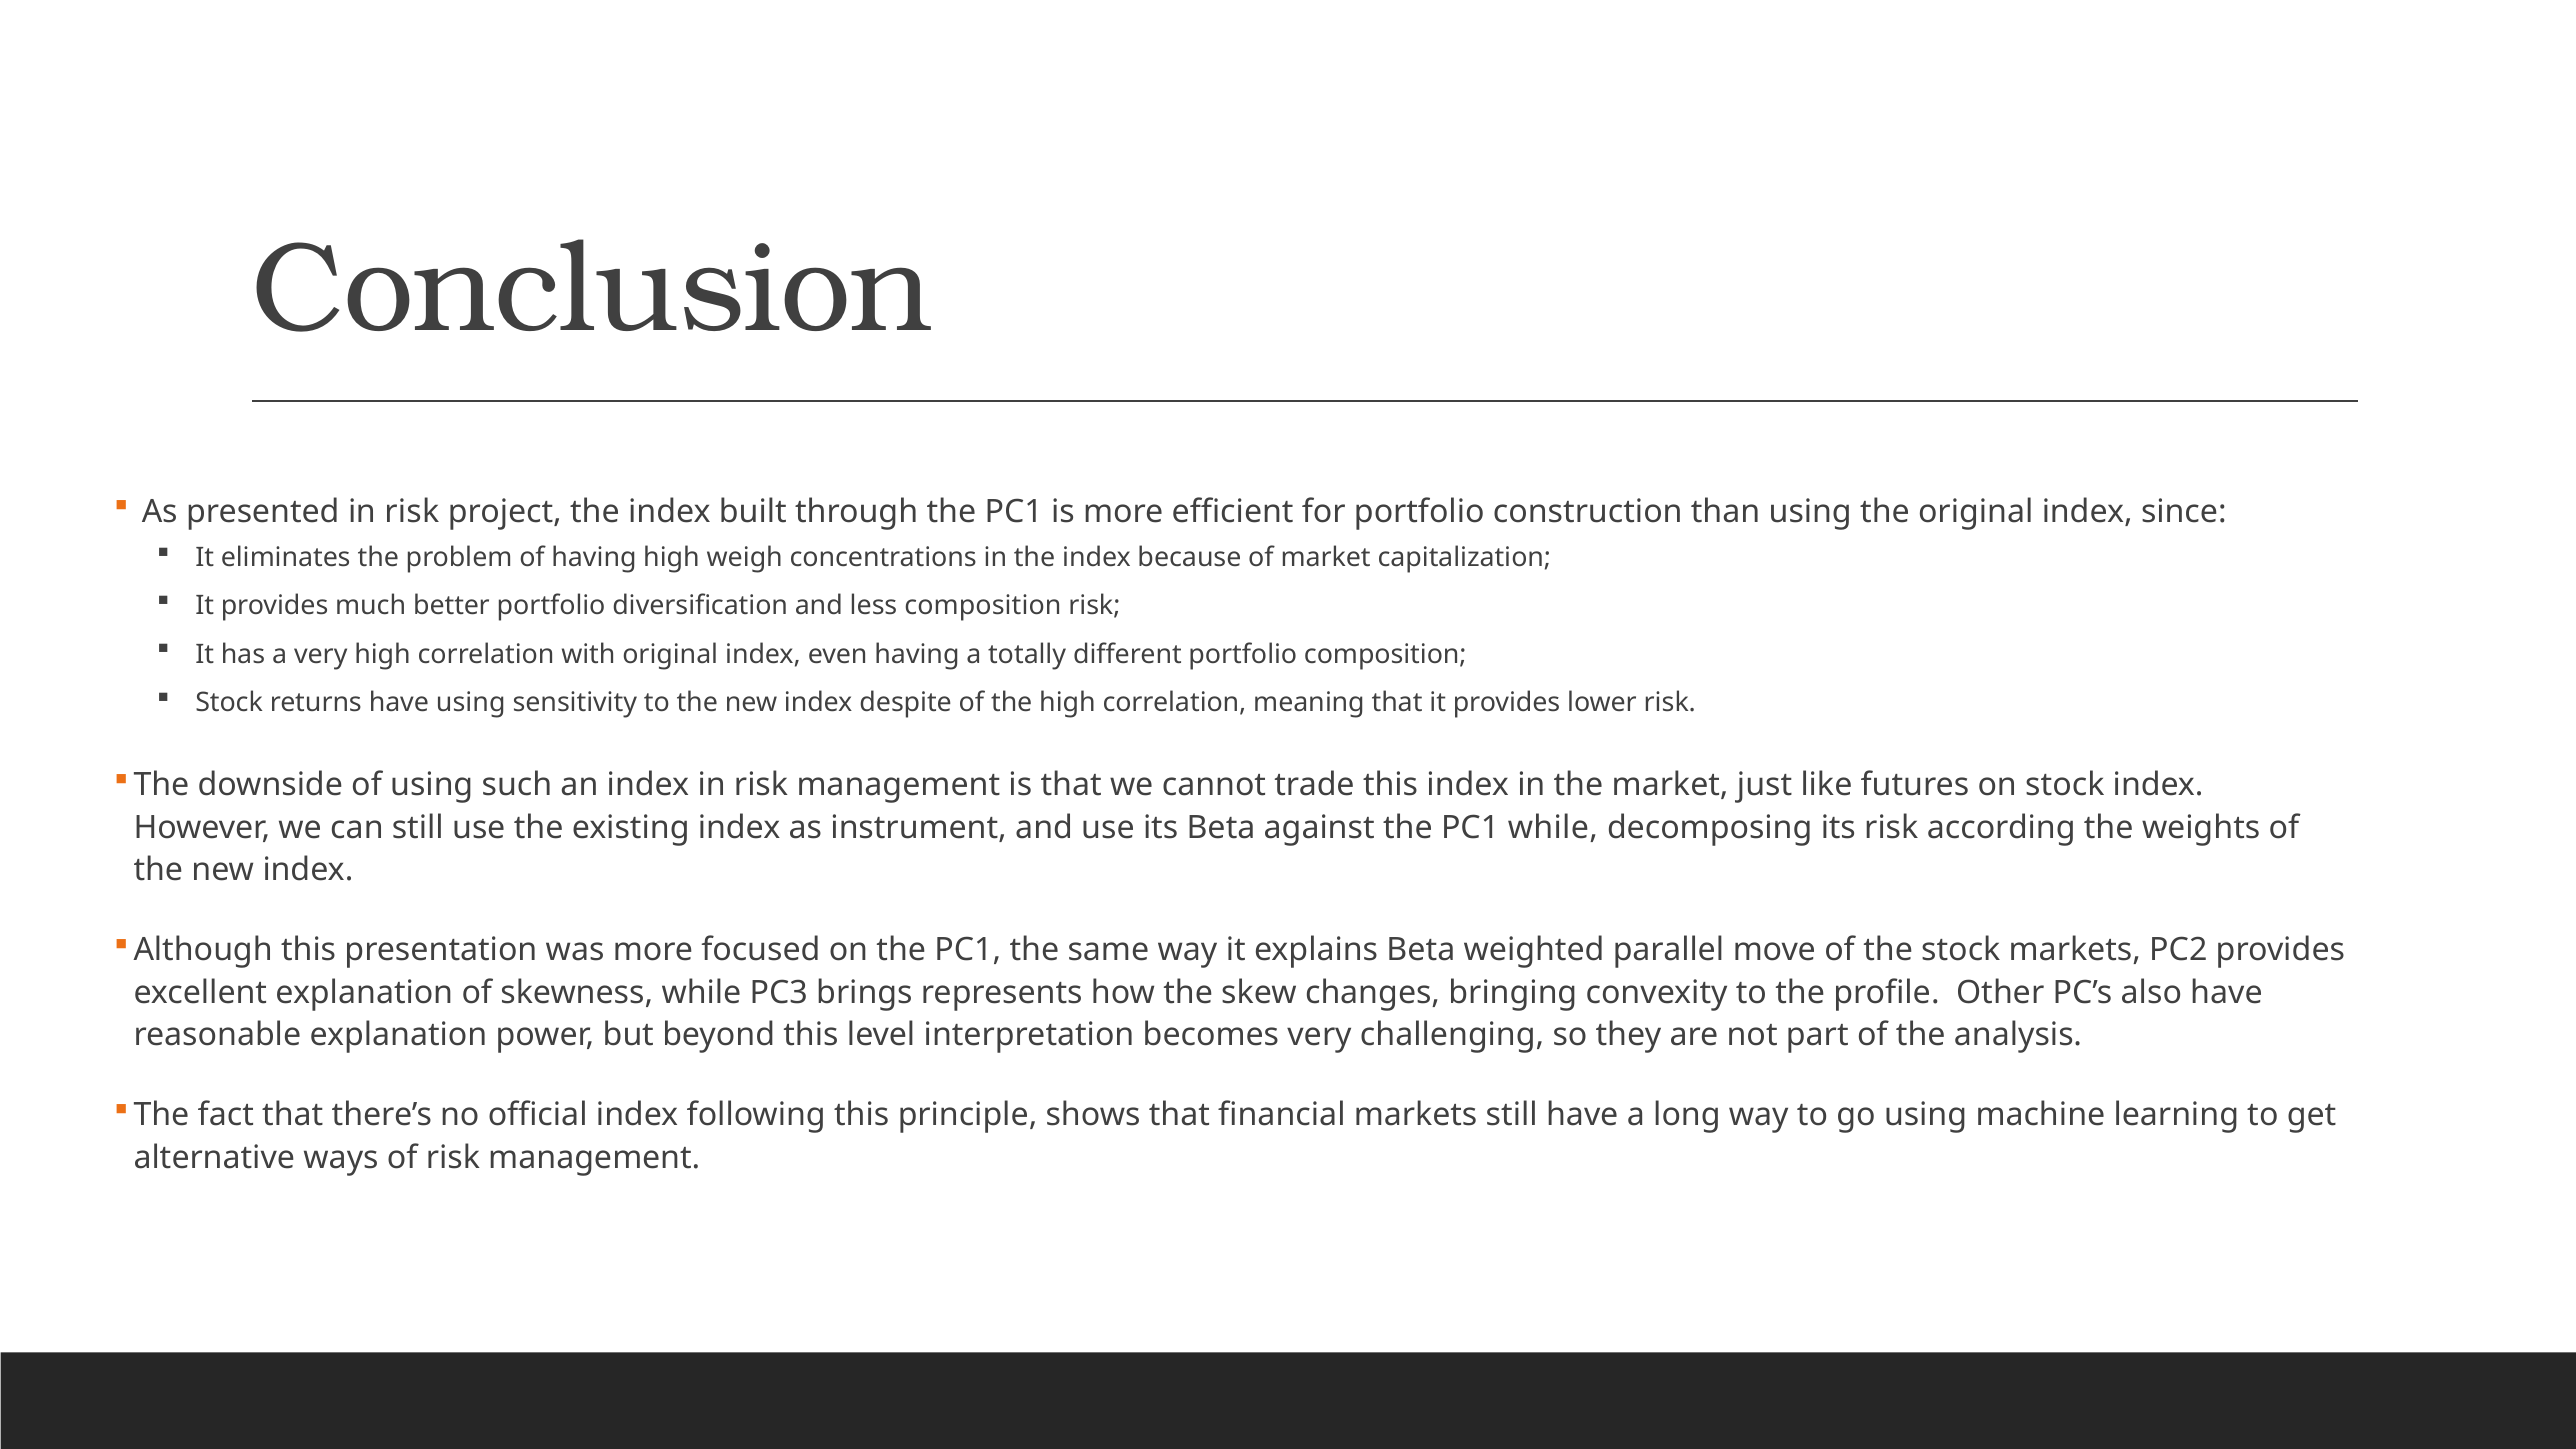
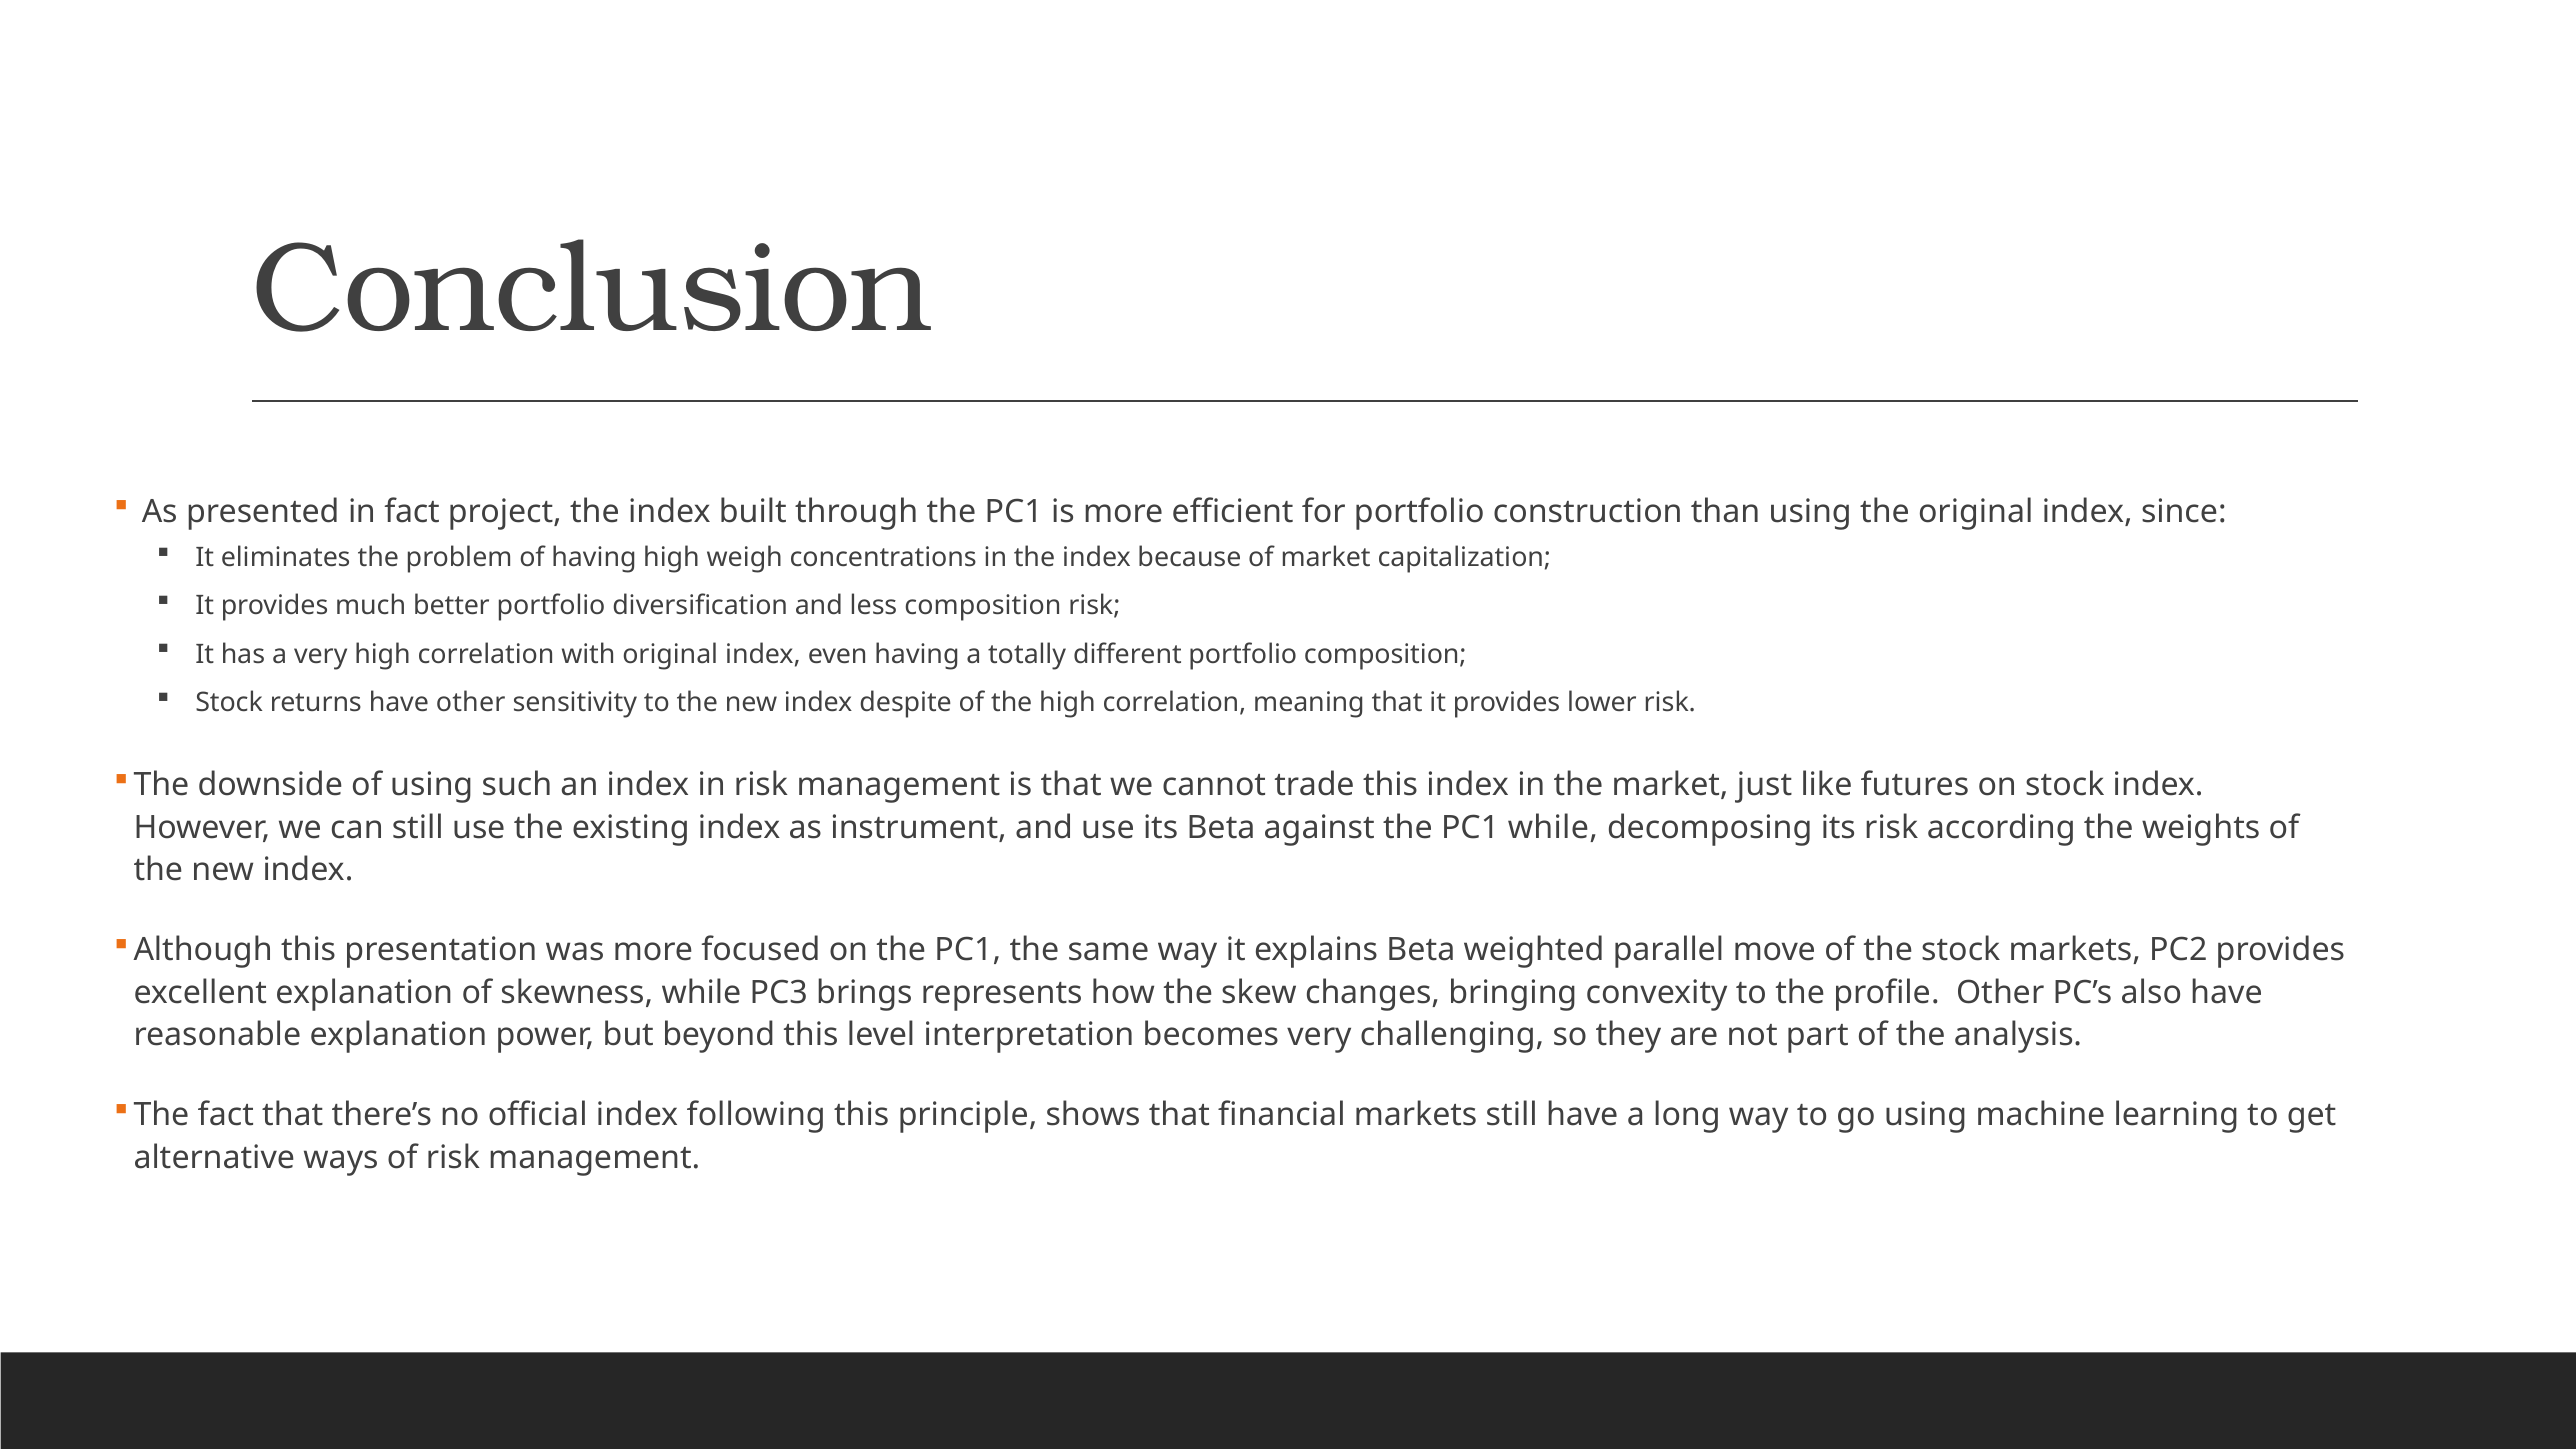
presented in risk: risk -> fact
have using: using -> other
